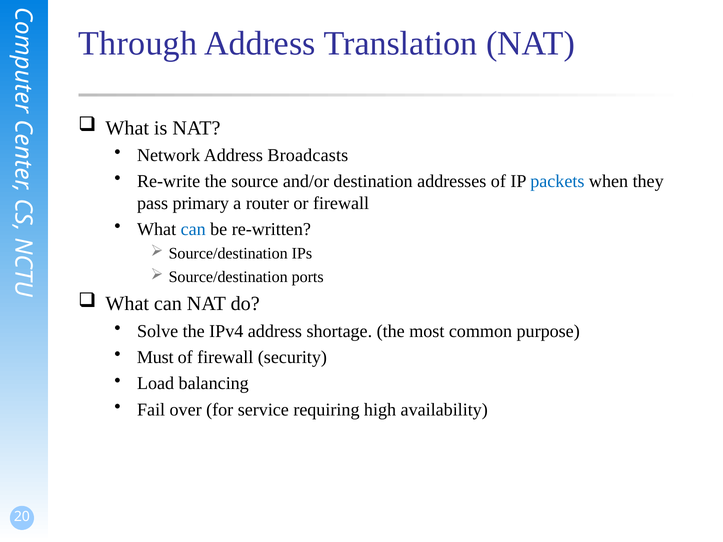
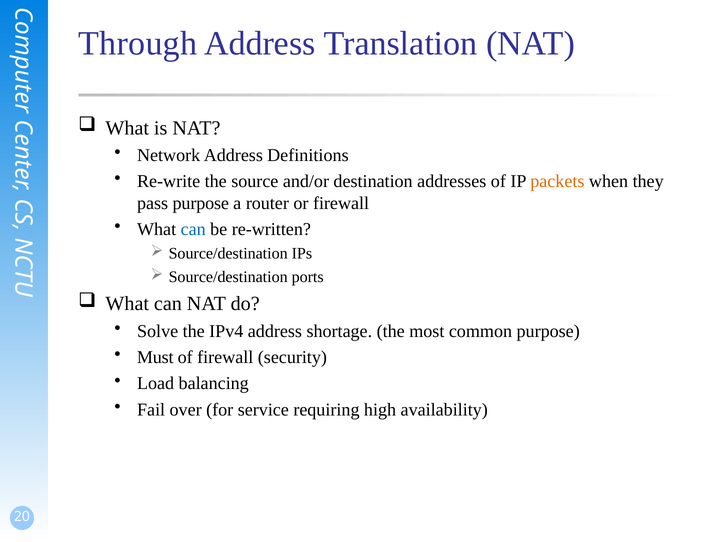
Broadcasts: Broadcasts -> Definitions
packets colour: blue -> orange
pass primary: primary -> purpose
